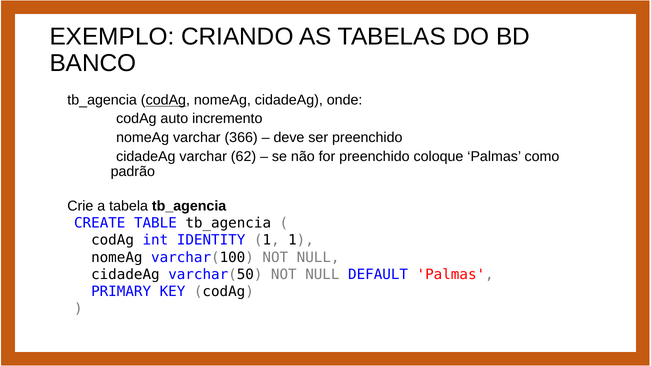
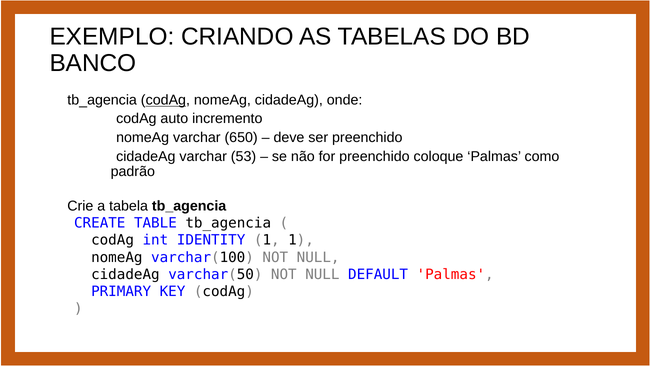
366: 366 -> 650
62: 62 -> 53
